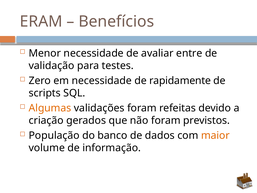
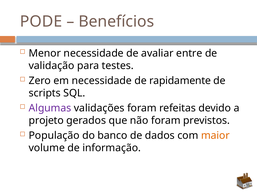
ERAM: ERAM -> PODE
Algumas colour: orange -> purple
criação: criação -> projeto
